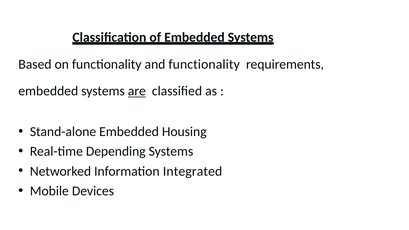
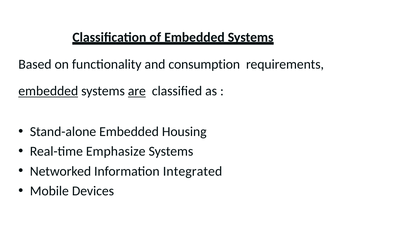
and functionality: functionality -> consumption
embedded at (48, 91) underline: none -> present
Depending: Depending -> Emphasize
